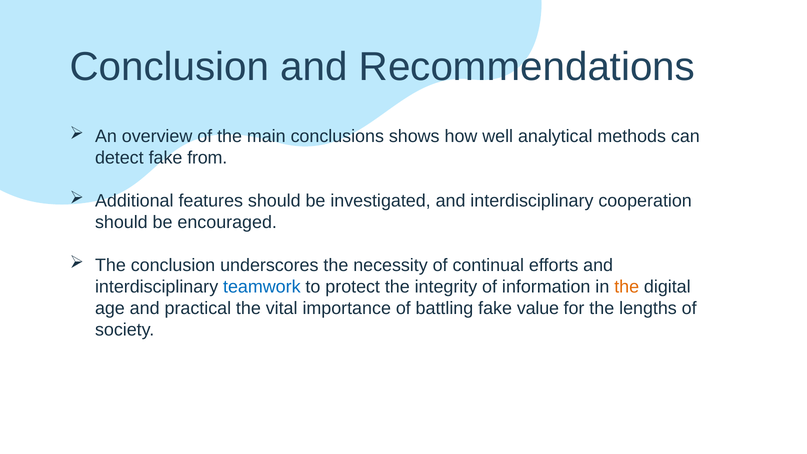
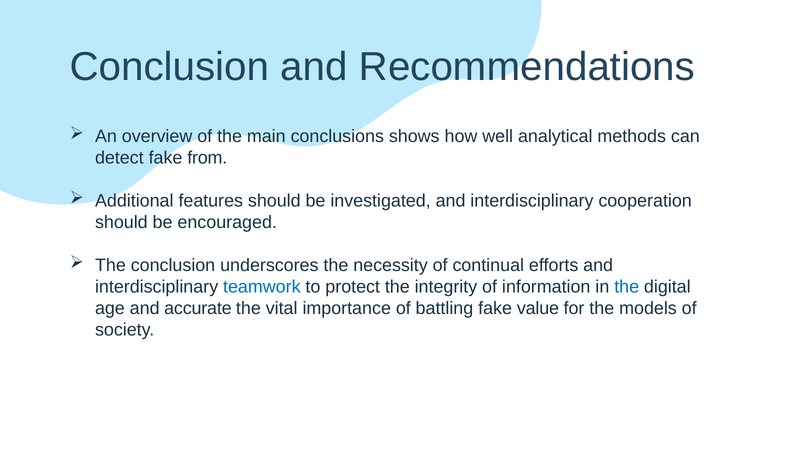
the at (627, 287) colour: orange -> blue
practical: practical -> accurate
lengths: lengths -> models
